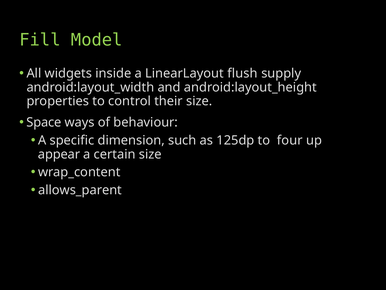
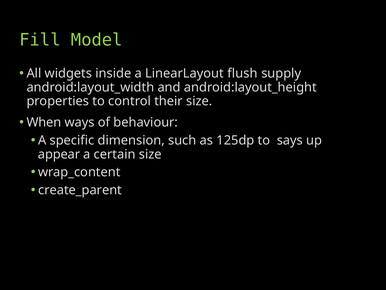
Space: Space -> When
four: four -> says
allows_parent: allows_parent -> create_parent
